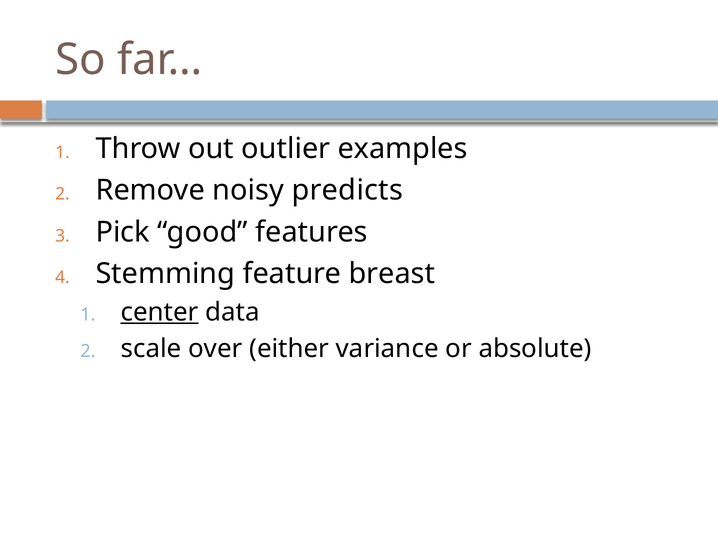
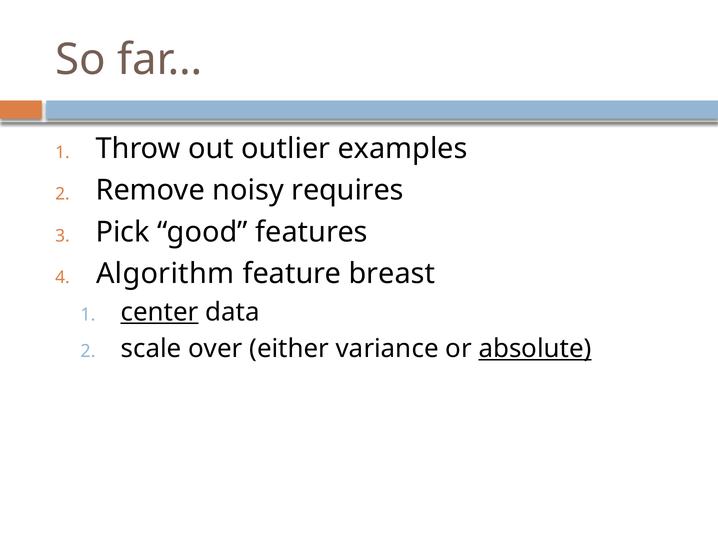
predicts: predicts -> requires
Stemming: Stemming -> Algorithm
absolute underline: none -> present
